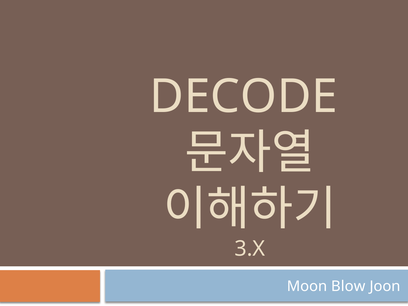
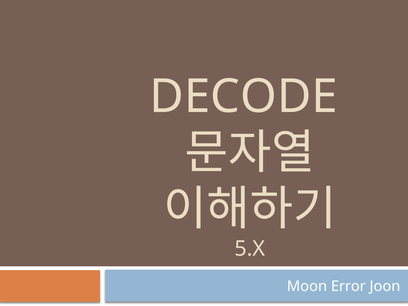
3.X: 3.X -> 5.X
Blow: Blow -> Error
